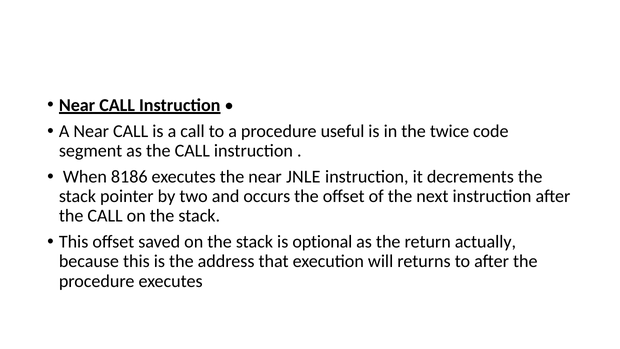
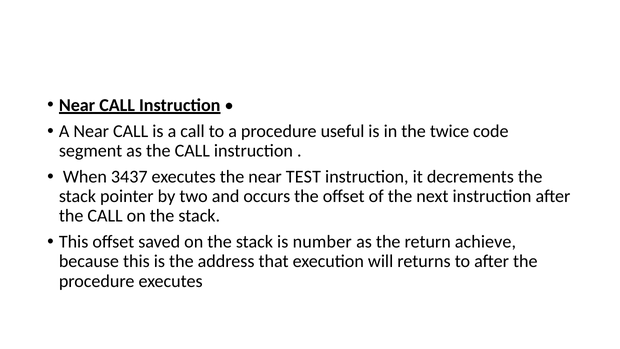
8186: 8186 -> 3437
JNLE: JNLE -> TEST
optional: optional -> number
actually: actually -> achieve
